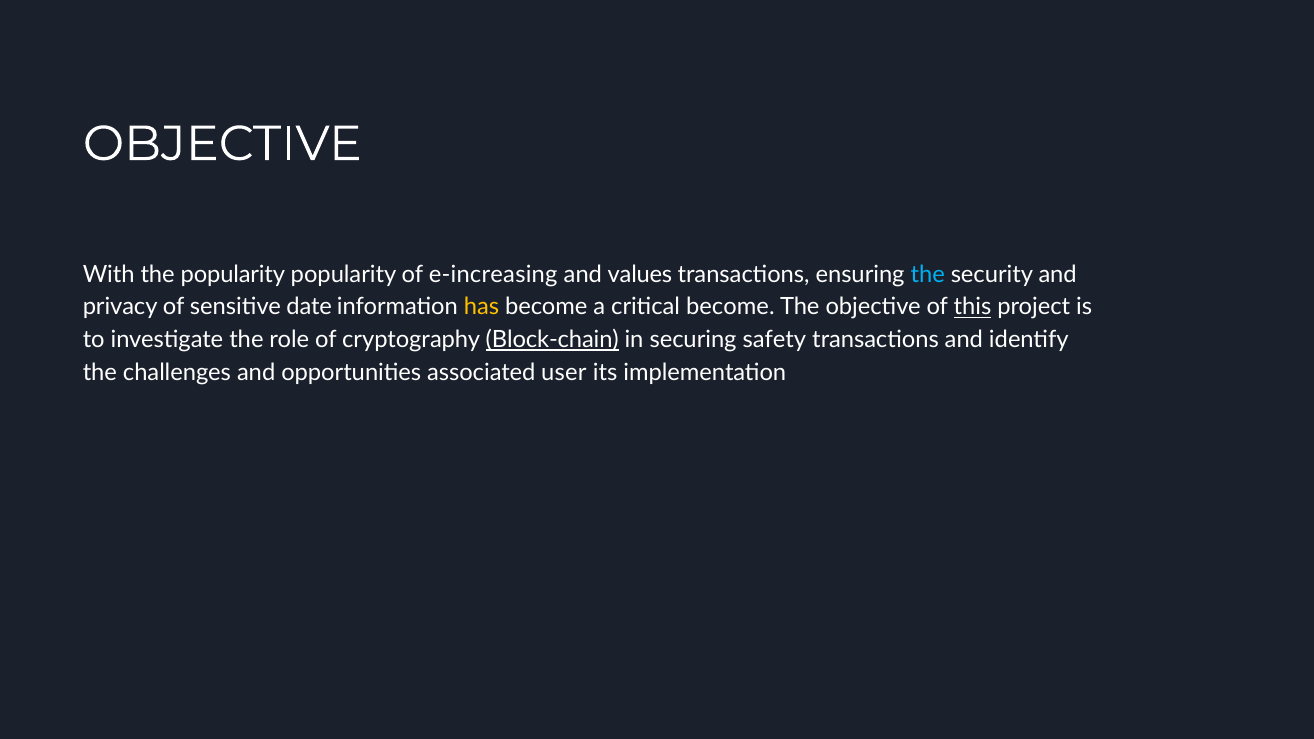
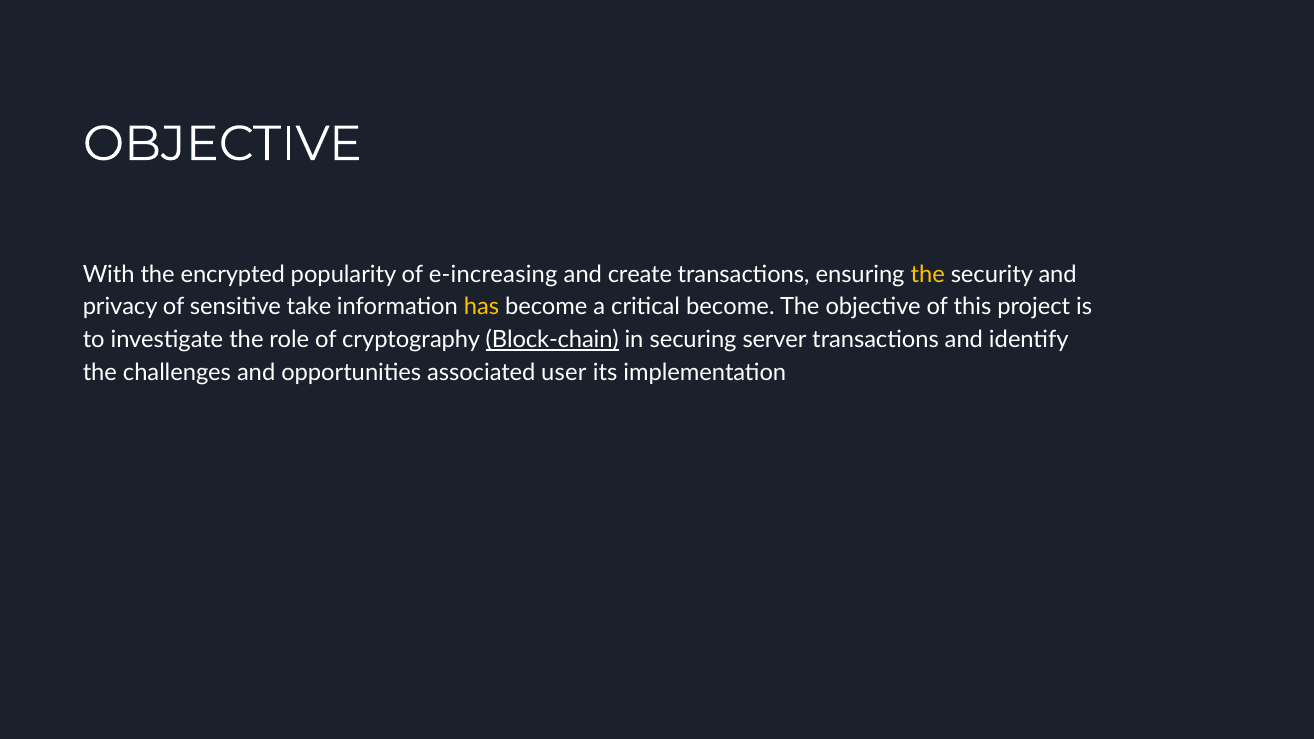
the popularity: popularity -> encrypted
values: values -> create
the at (928, 275) colour: light blue -> yellow
date: date -> take
this underline: present -> none
safety: safety -> server
